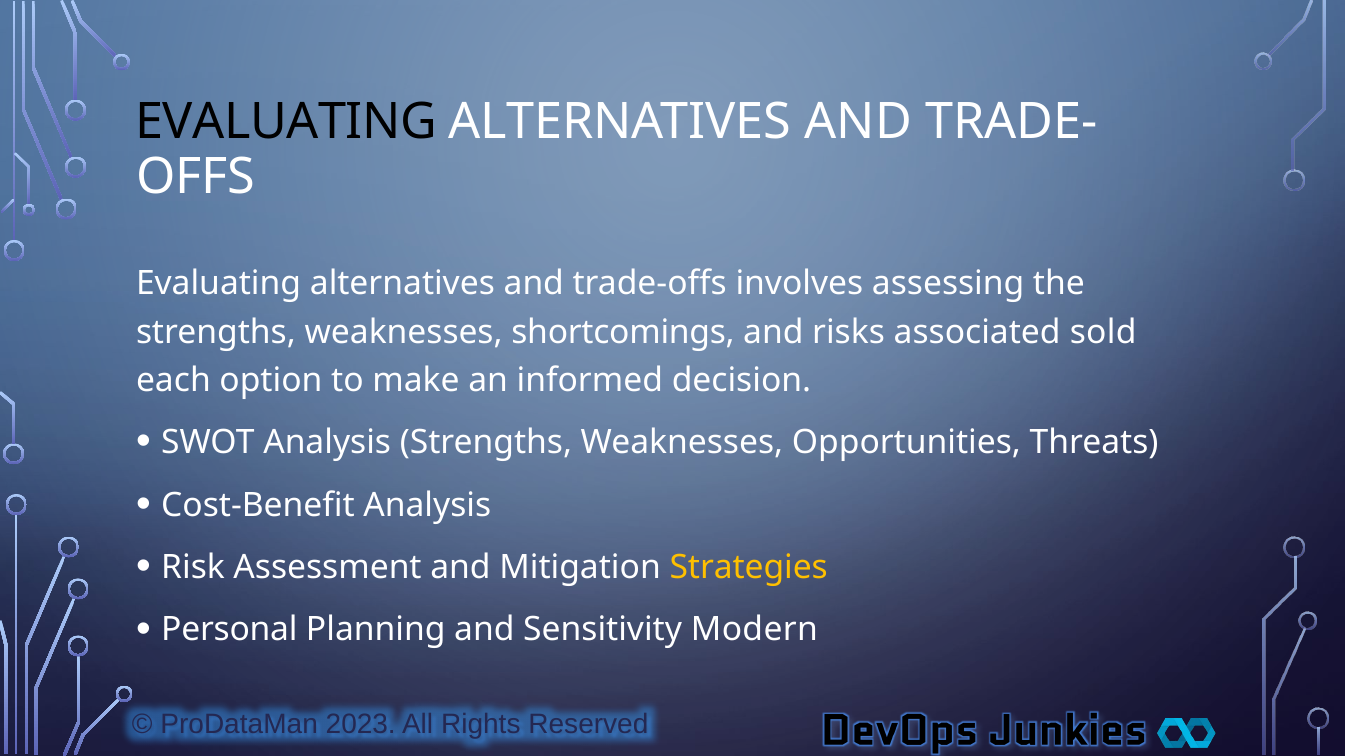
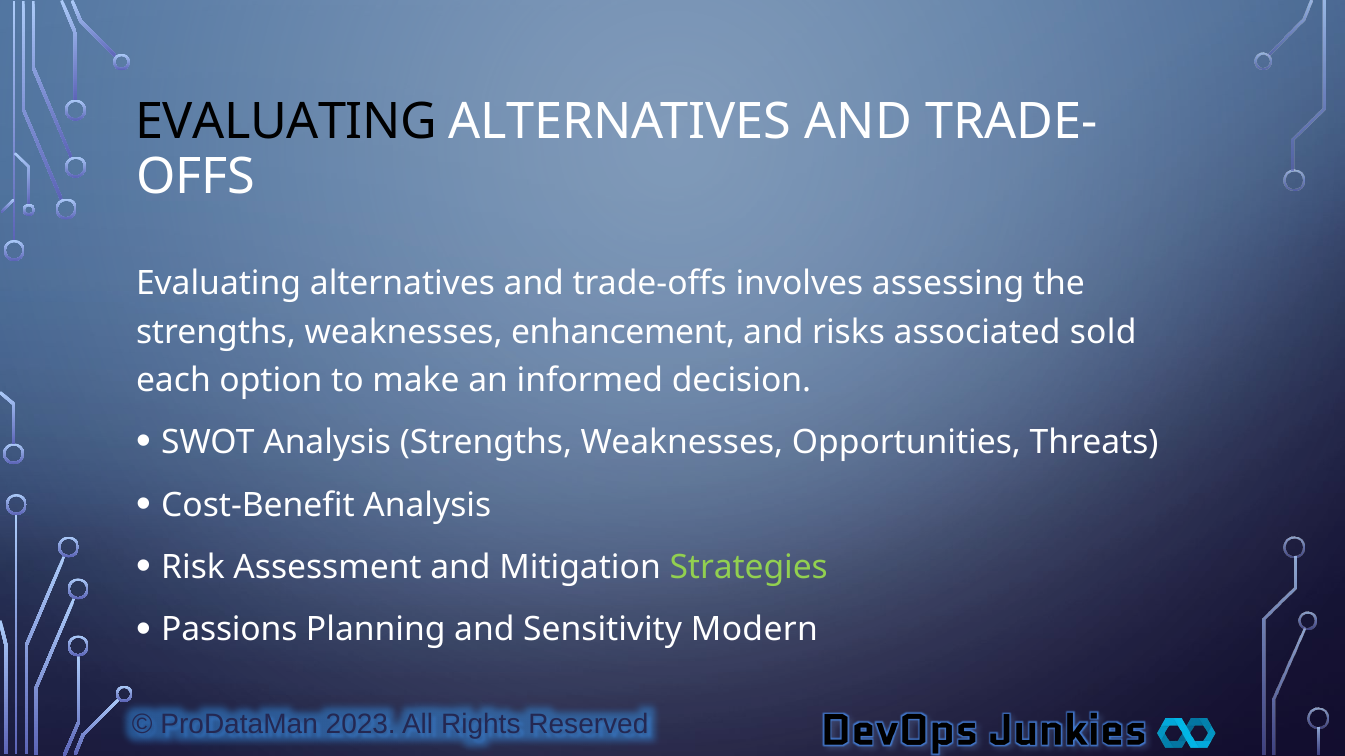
shortcomings: shortcomings -> enhancement
Strategies colour: yellow -> light green
Personal: Personal -> Passions
